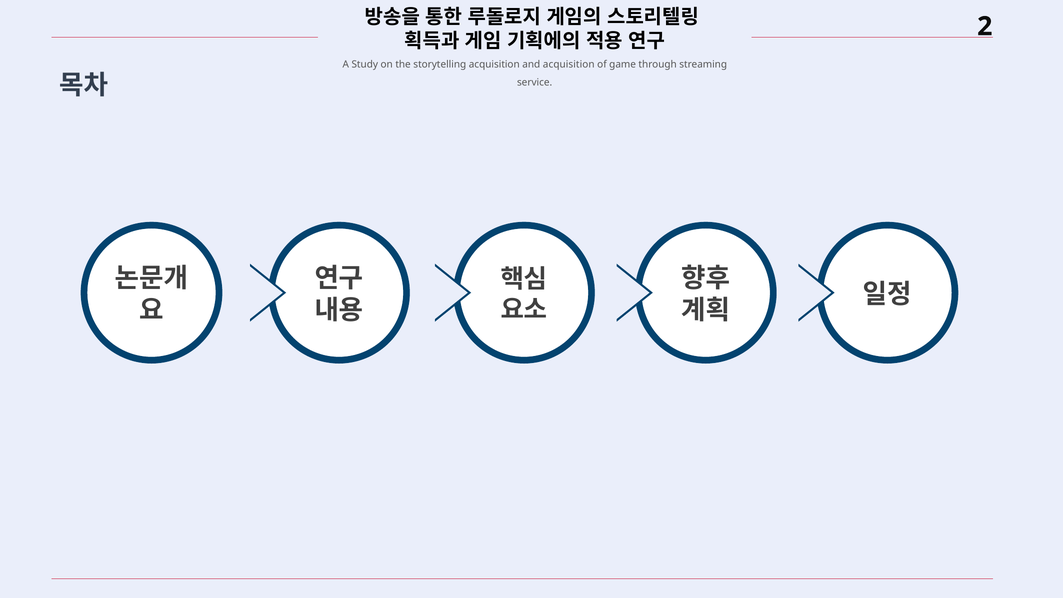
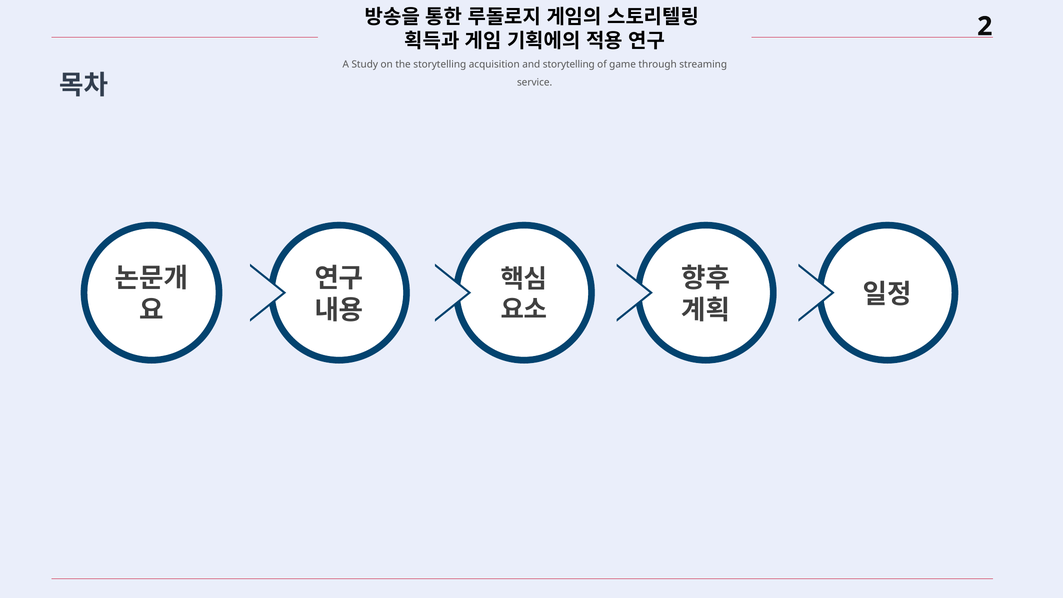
and acquisition: acquisition -> storytelling
